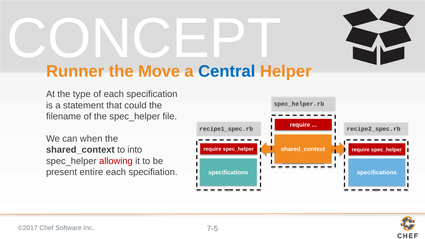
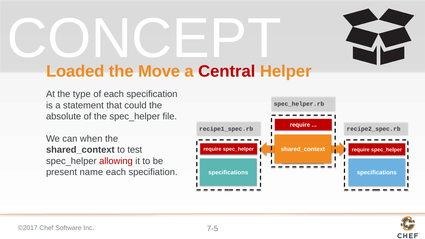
Runner: Runner -> Loaded
Central colour: blue -> red
filename: filename -> absolute
into: into -> test
entire: entire -> name
